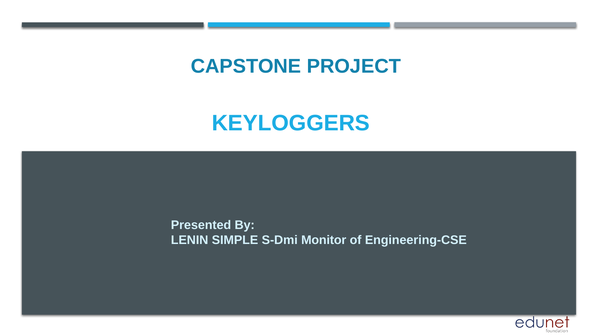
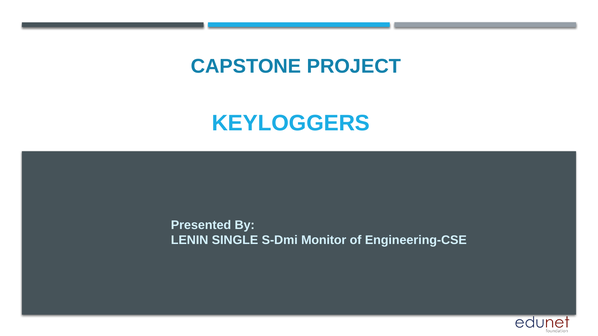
SIMPLE: SIMPLE -> SINGLE
